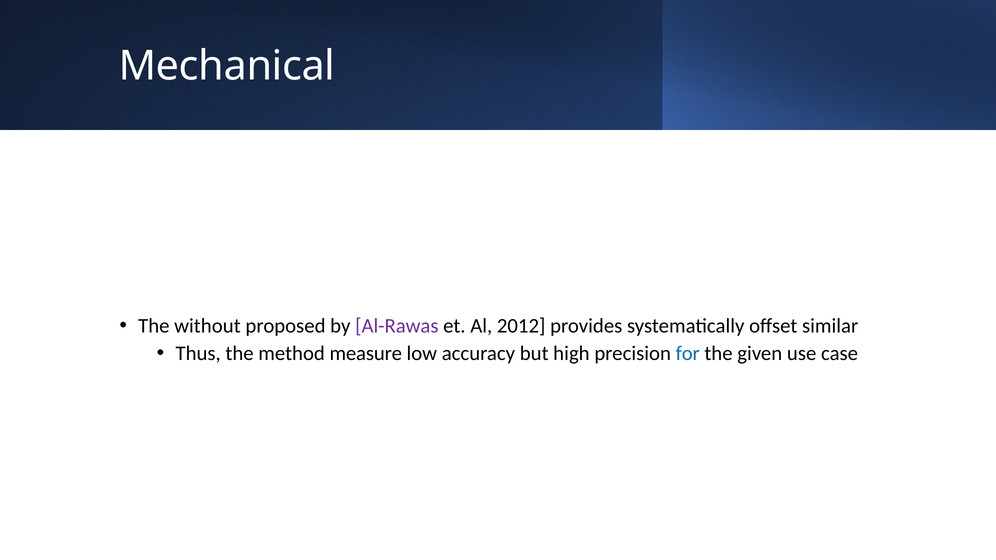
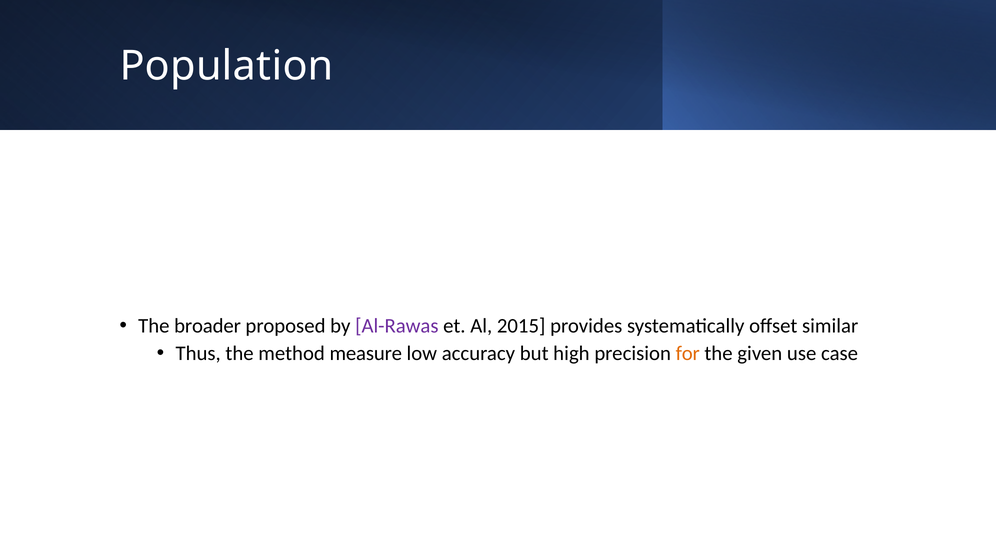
Mechanical: Mechanical -> Population
without: without -> broader
2012: 2012 -> 2015
for colour: blue -> orange
